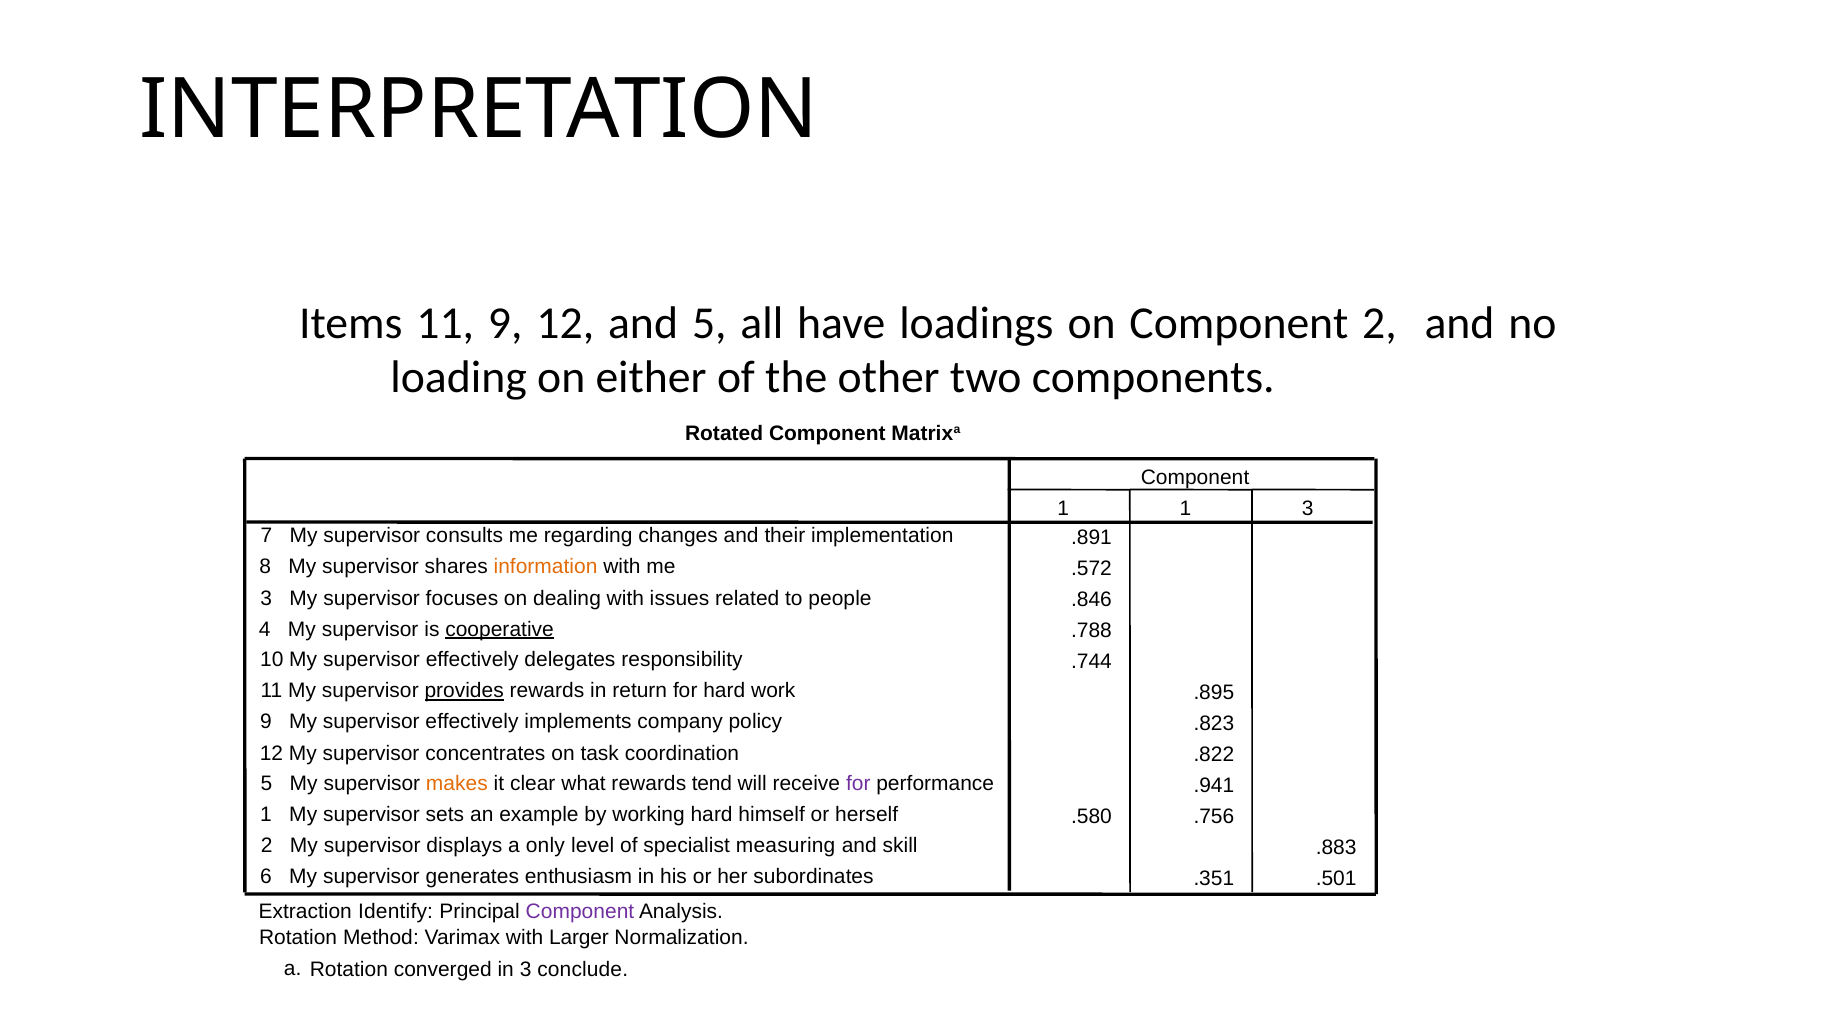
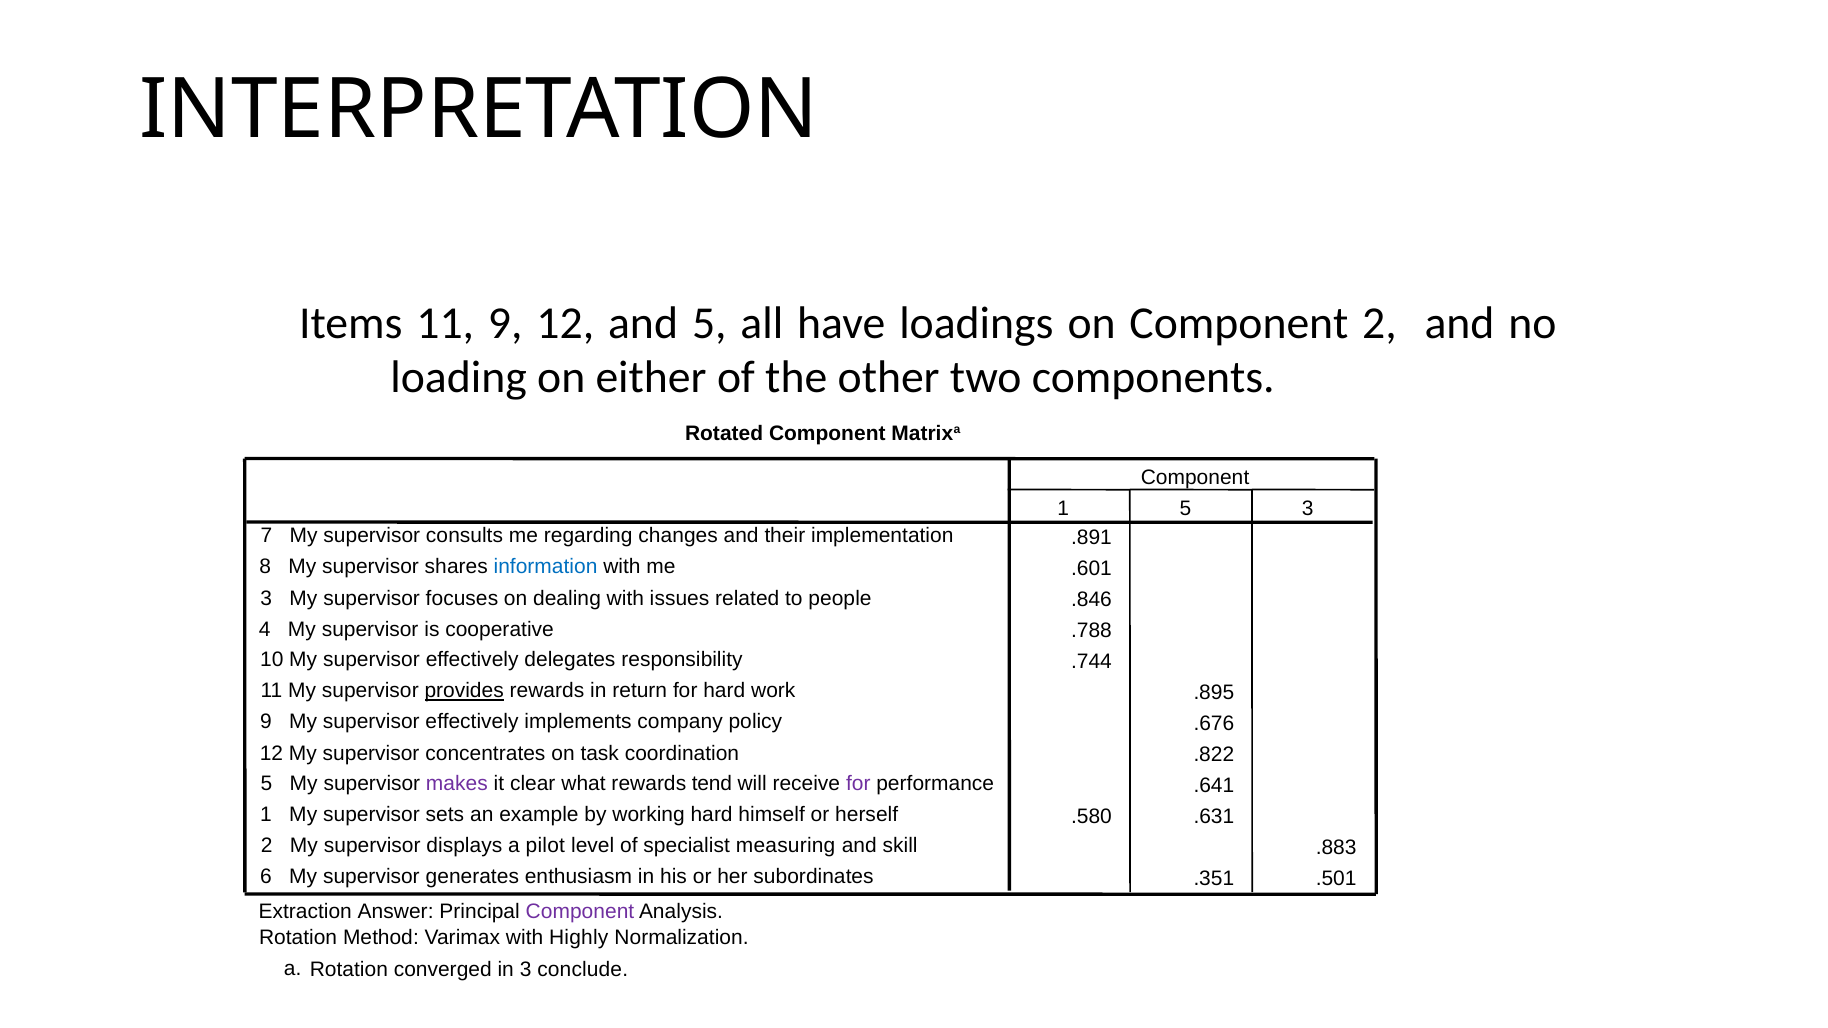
1 1: 1 -> 5
information colour: orange -> blue
.572: .572 -> .601
cooperative underline: present -> none
.823: .823 -> .676
makes colour: orange -> purple
.941: .941 -> .641
.756: .756 -> .631
only: only -> pilot
Identify: Identify -> Answer
Larger: Larger -> Highly
